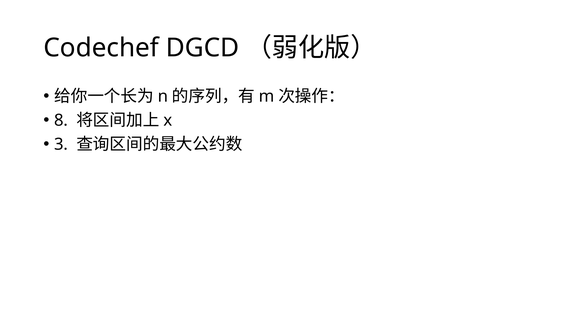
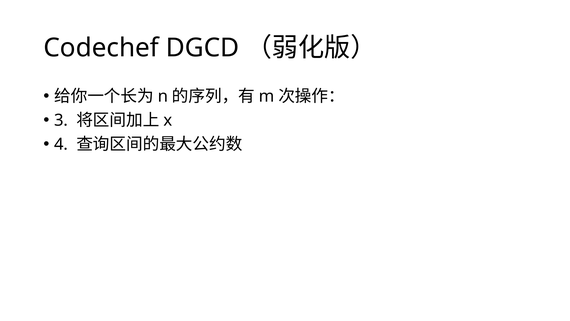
8: 8 -> 3
3: 3 -> 4
